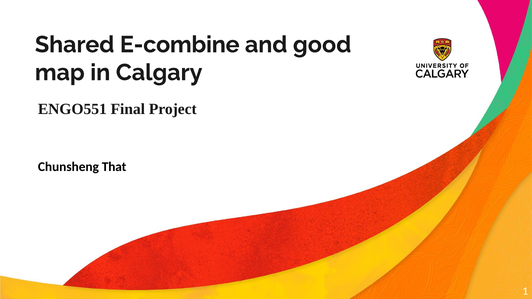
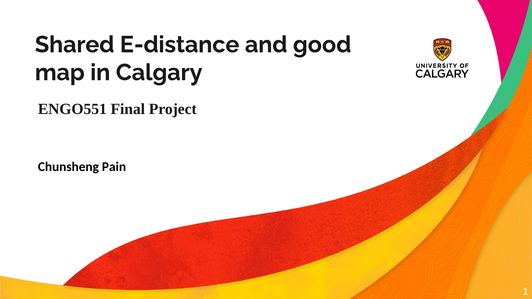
E-combine: E-combine -> E-distance
That: That -> Pain
